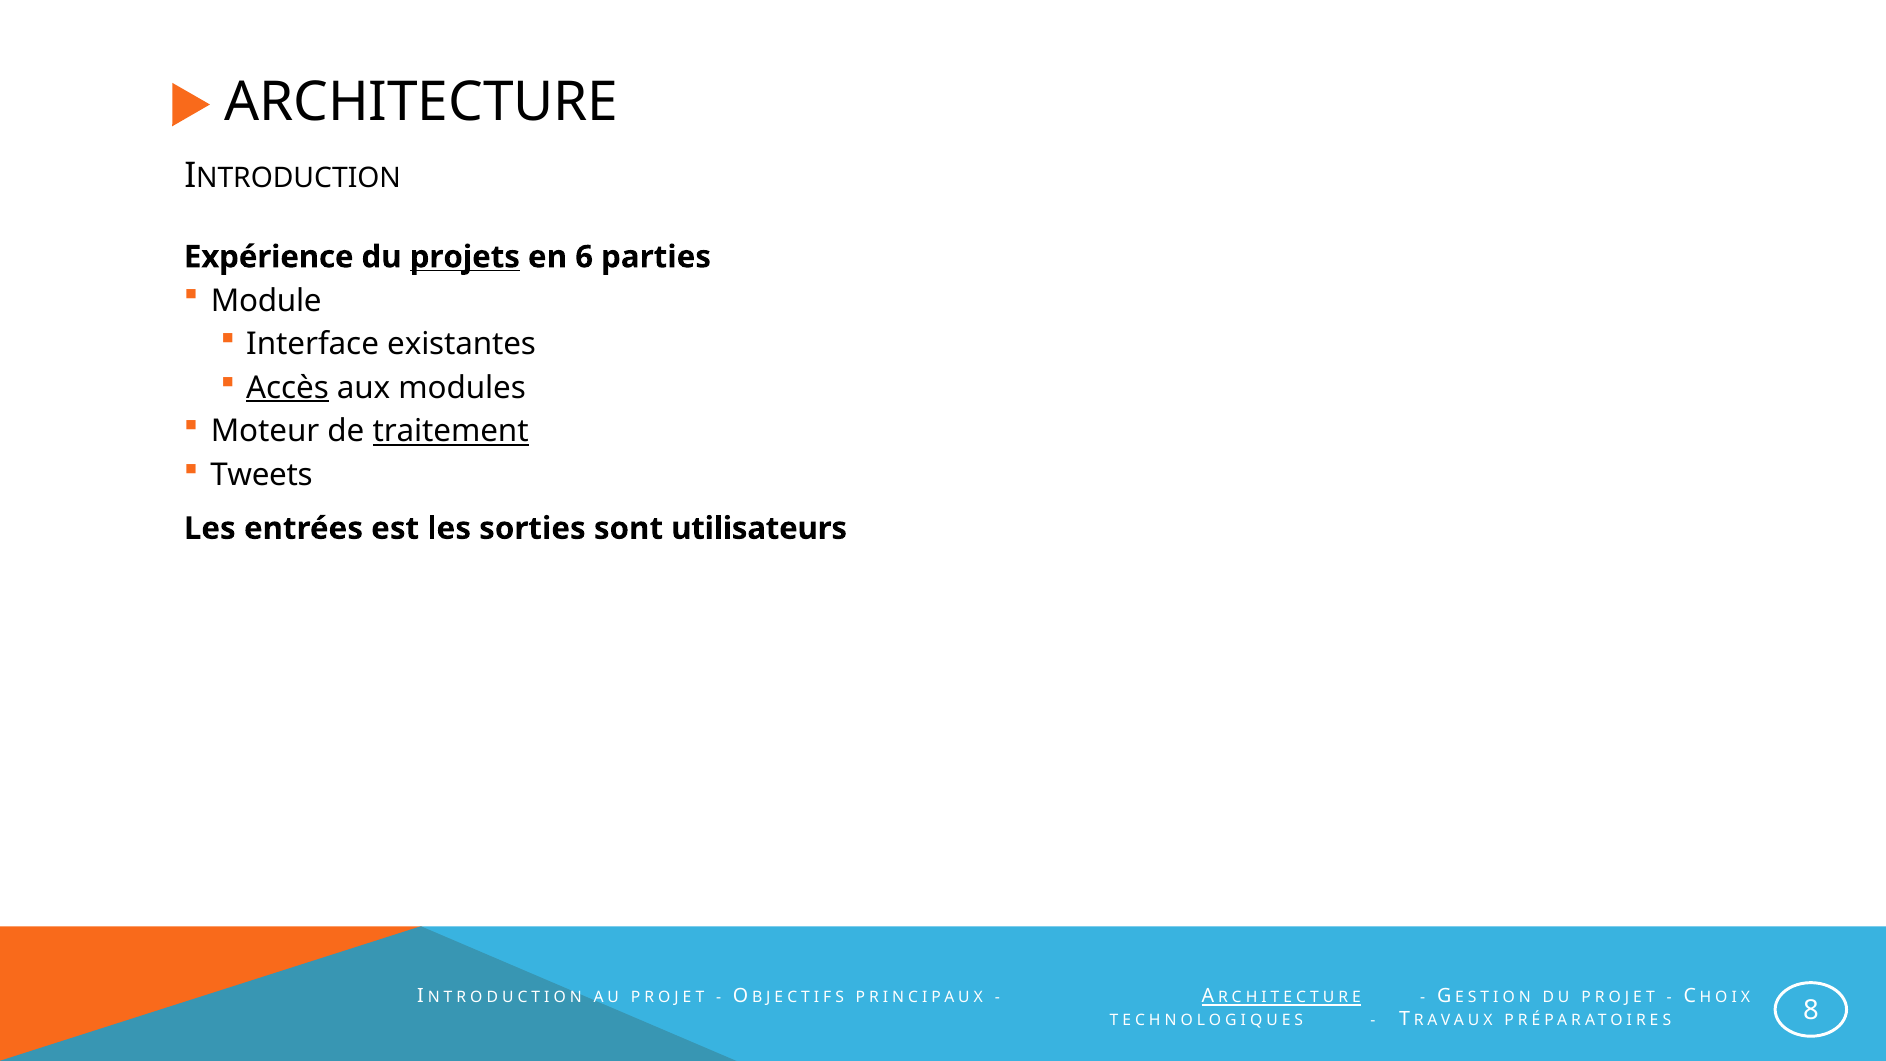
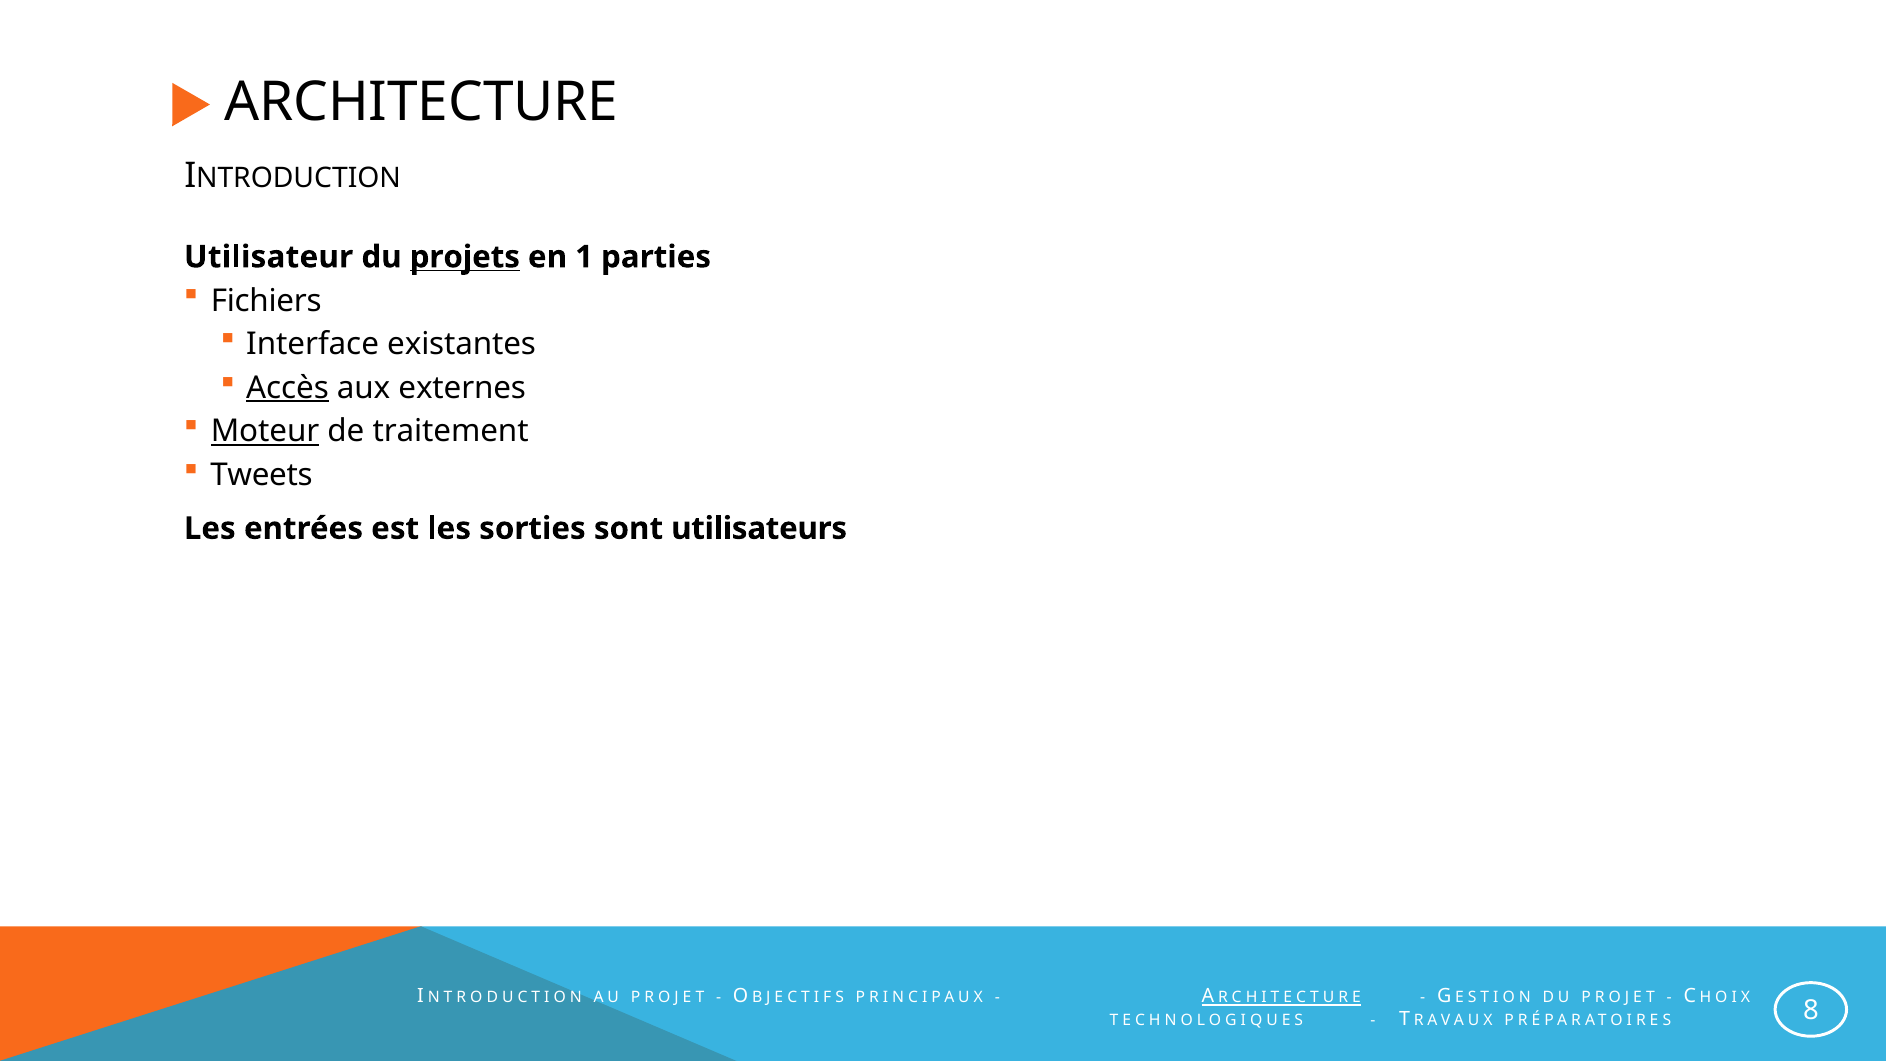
Expérience: Expérience -> Utilisateur
6: 6 -> 1
Module: Module -> Fichiers
modules: modules -> externes
Moteur underline: none -> present
traitement underline: present -> none
